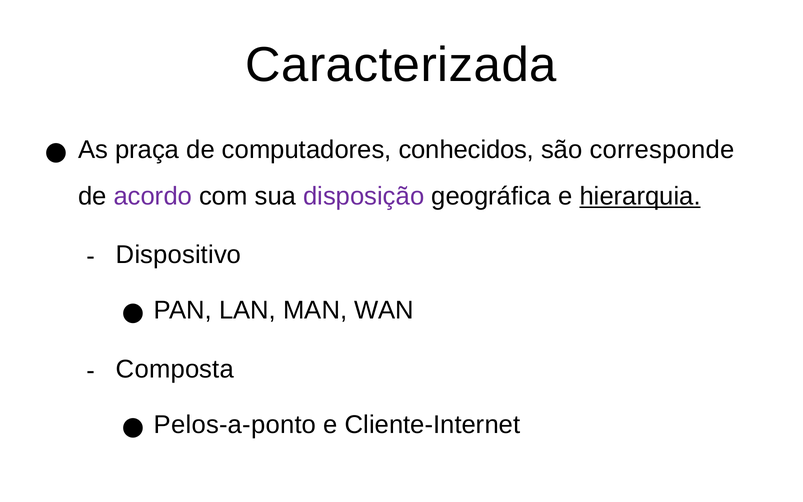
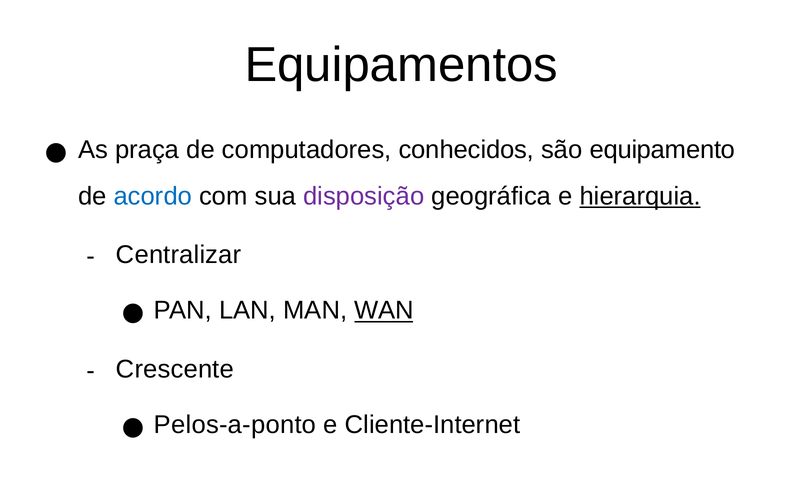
Caracterizada: Caracterizada -> Equipamentos
corresponde: corresponde -> equipamento
acordo colour: purple -> blue
Dispositivo: Dispositivo -> Centralizar
WAN underline: none -> present
Composta: Composta -> Crescente
